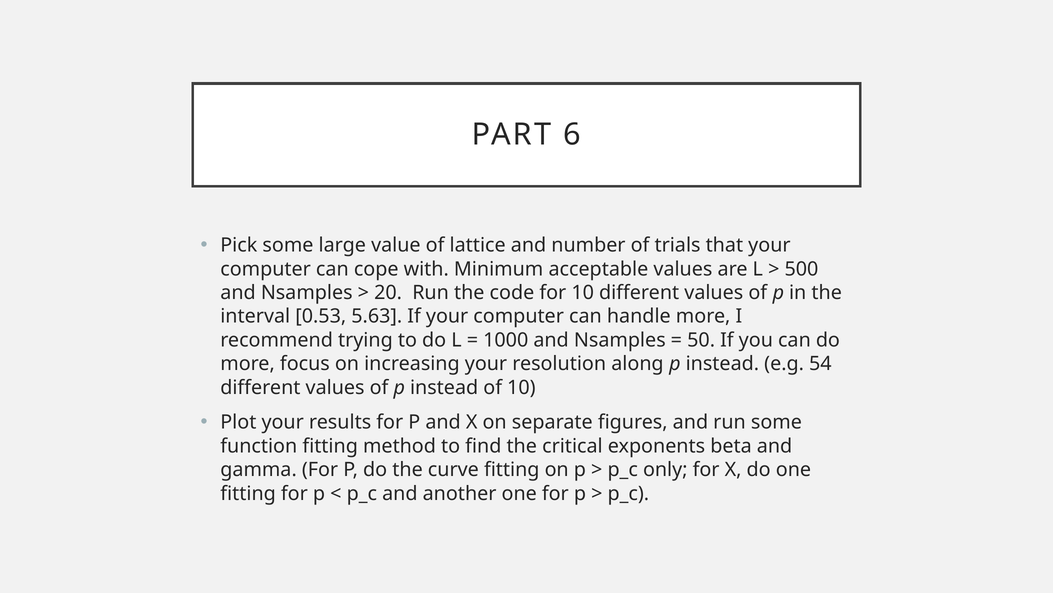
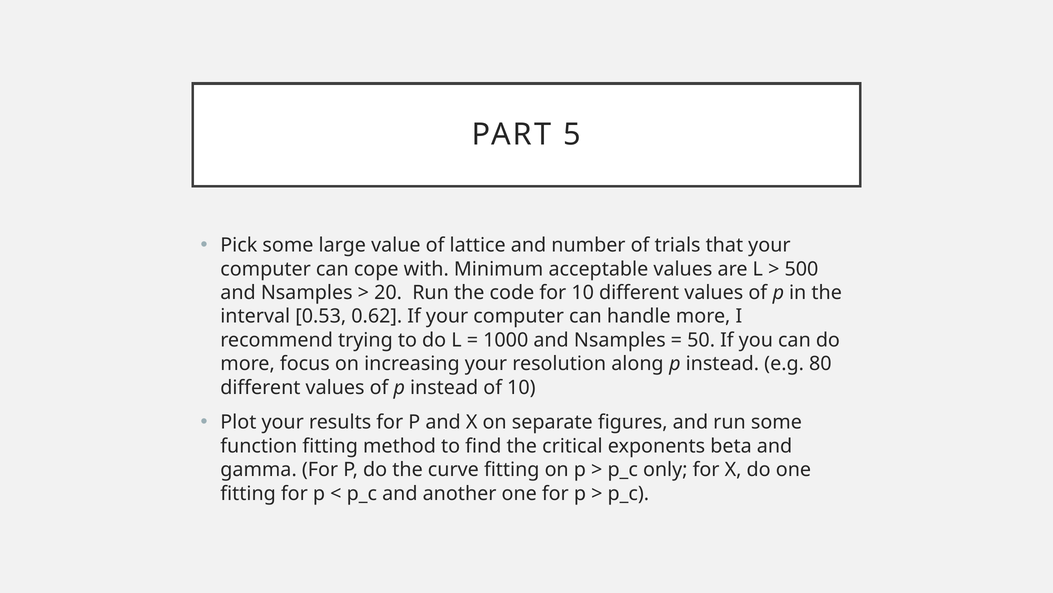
6: 6 -> 5
5.63: 5.63 -> 0.62
54: 54 -> 80
